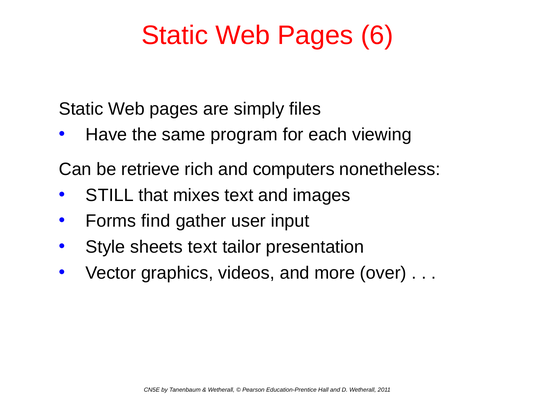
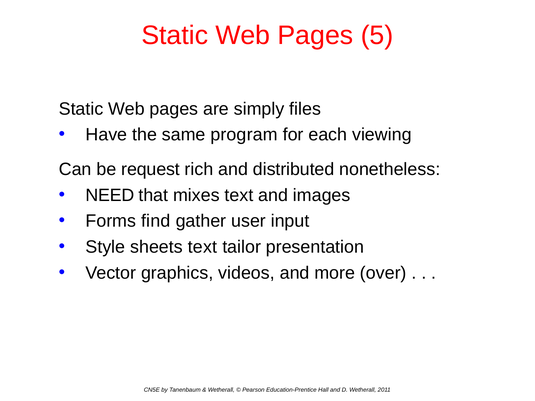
6: 6 -> 5
retrieve: retrieve -> request
computers: computers -> distributed
STILL: STILL -> NEED
